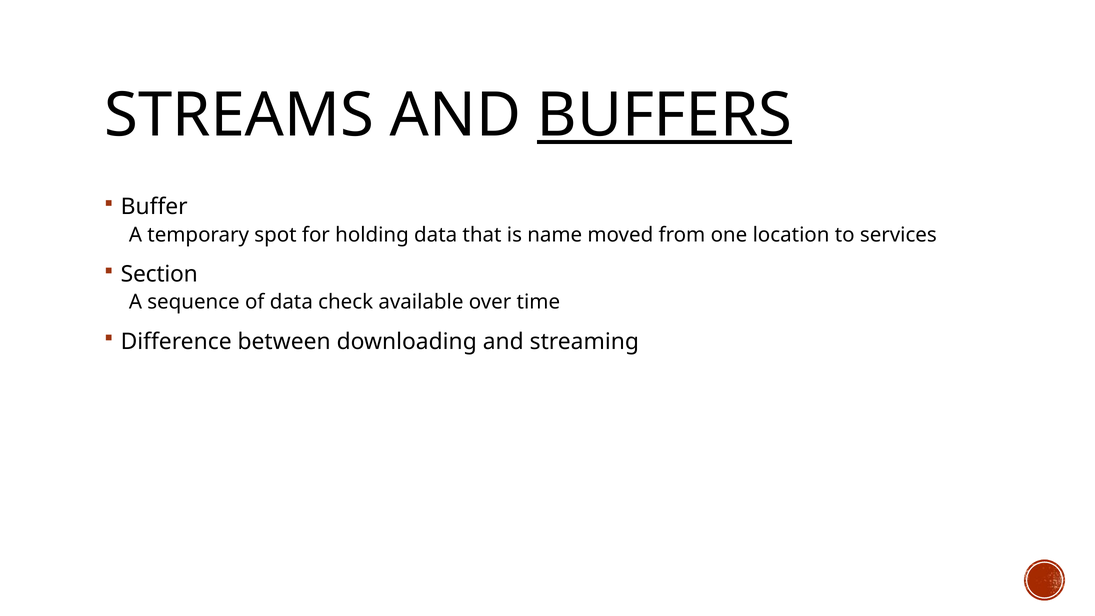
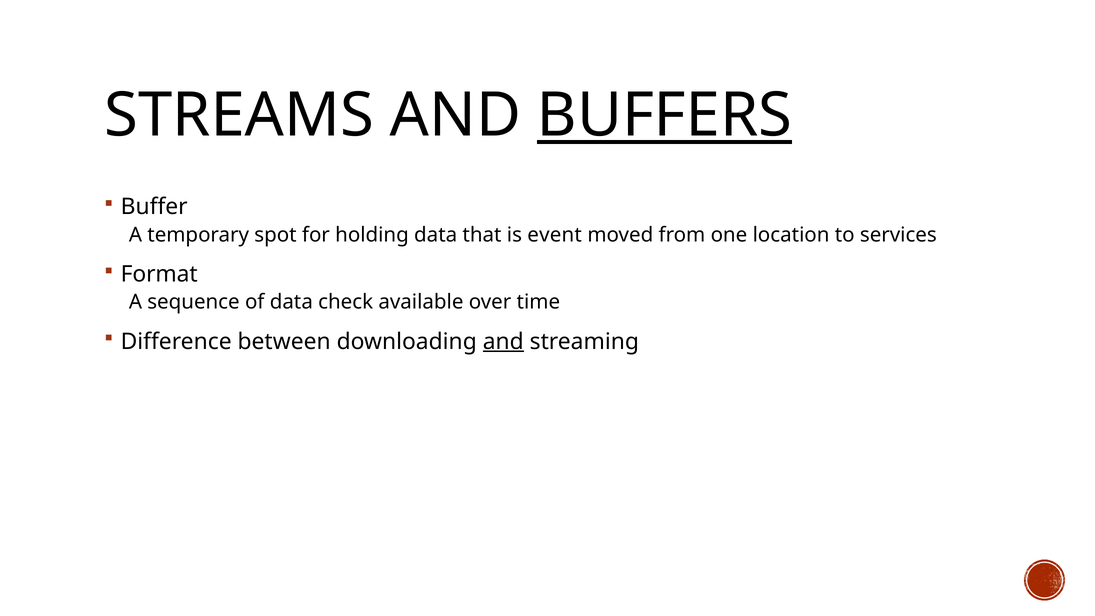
name: name -> event
Section: Section -> Format
and at (503, 342) underline: none -> present
